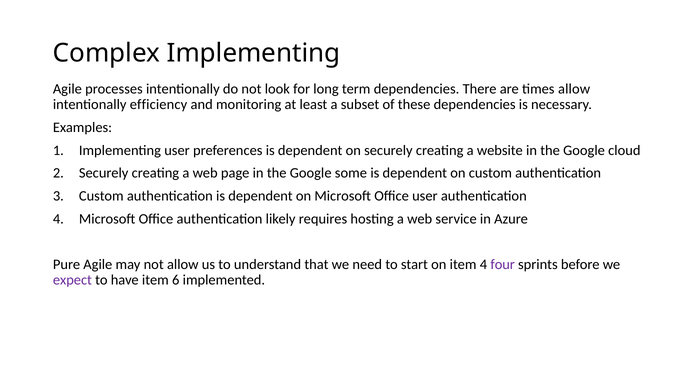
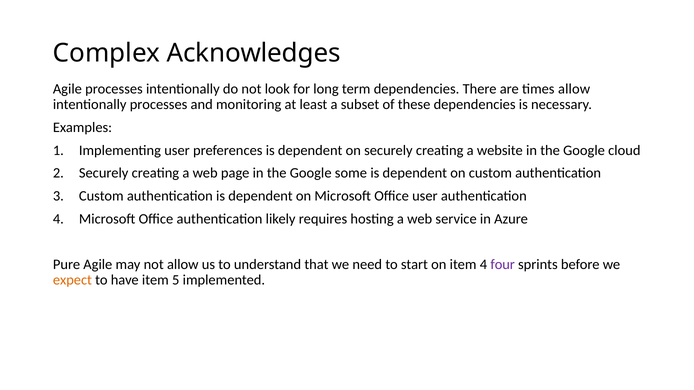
Complex Implementing: Implementing -> Acknowledges
intentionally efficiency: efficiency -> processes
expect colour: purple -> orange
6: 6 -> 5
